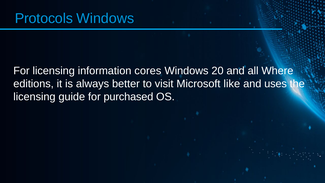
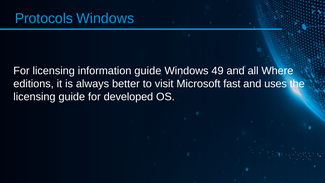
information cores: cores -> guide
20: 20 -> 49
like: like -> fast
purchased: purchased -> developed
